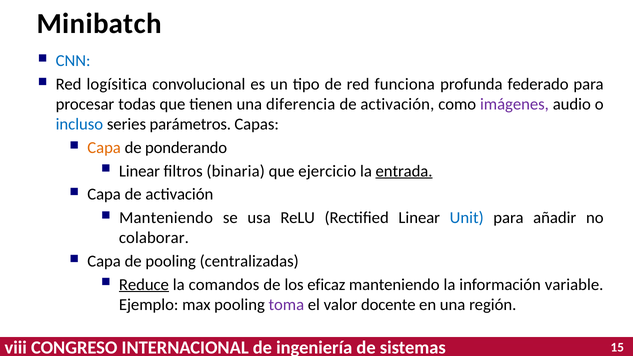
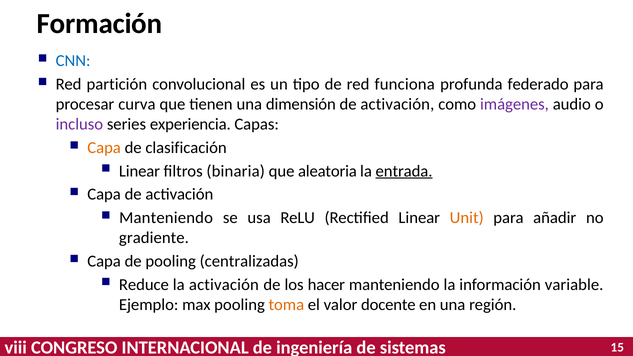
Minibatch: Minibatch -> Formación
logísitica: logísitica -> partición
todas: todas -> curva
diferencia: diferencia -> dimensión
incluso colour: blue -> purple
parámetros: parámetros -> experiencia
ponderando: ponderando -> clasificación
ejercicio: ejercicio -> aleatoria
Unit colour: blue -> orange
colaborar: colaborar -> gradiente
Reduce underline: present -> none
la comandos: comandos -> activación
eficaz: eficaz -> hacer
toma colour: purple -> orange
